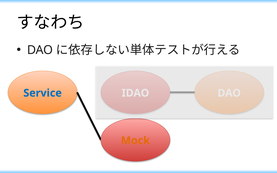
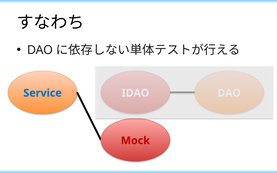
Mock colour: orange -> red
